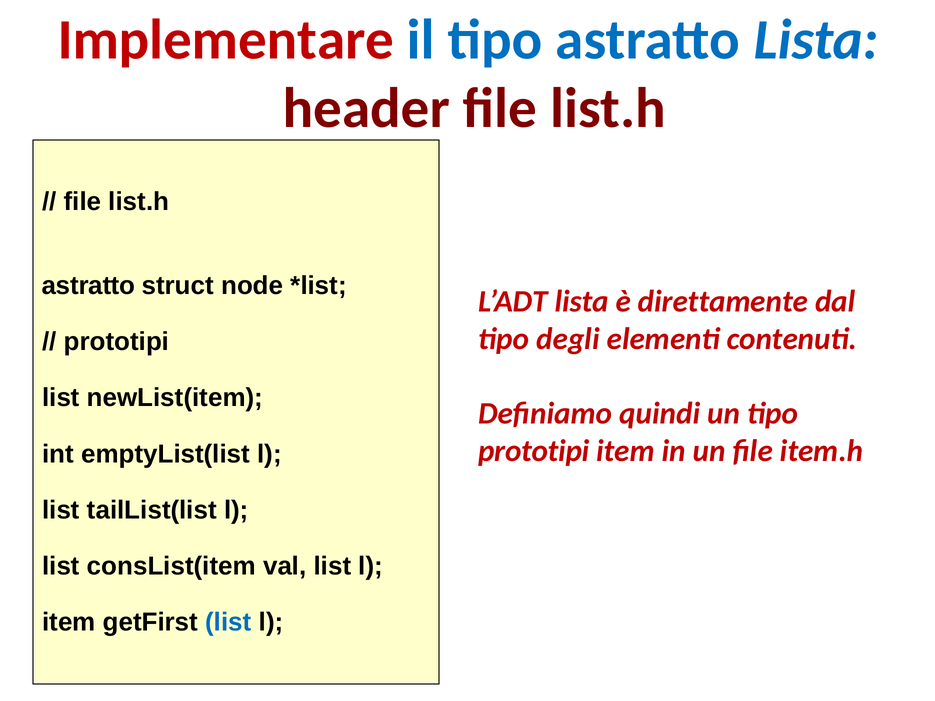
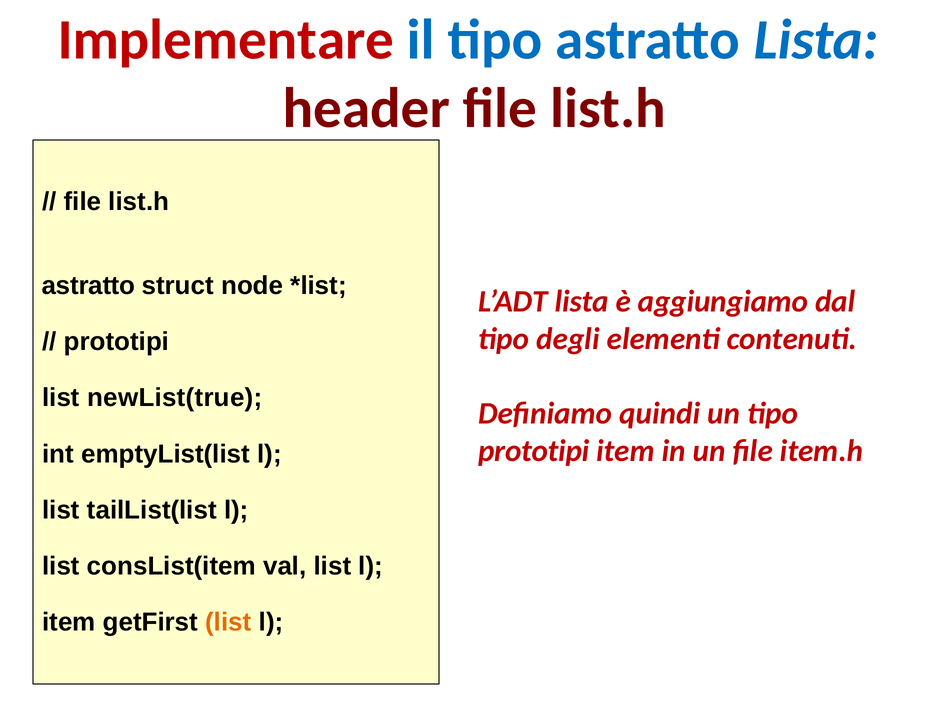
direttamente: direttamente -> aggiungiamo
newList(item: newList(item -> newList(true
list at (228, 622) colour: blue -> orange
